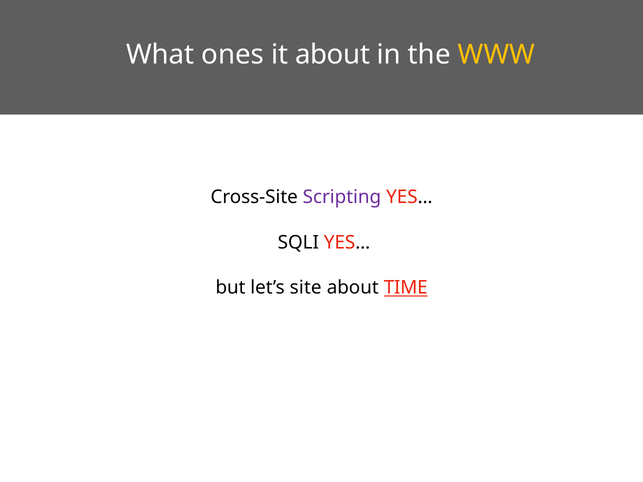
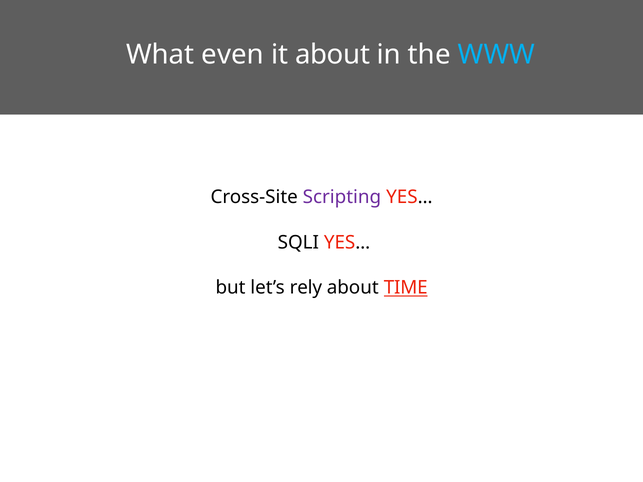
ones: ones -> even
WWW colour: yellow -> light blue
site: site -> rely
